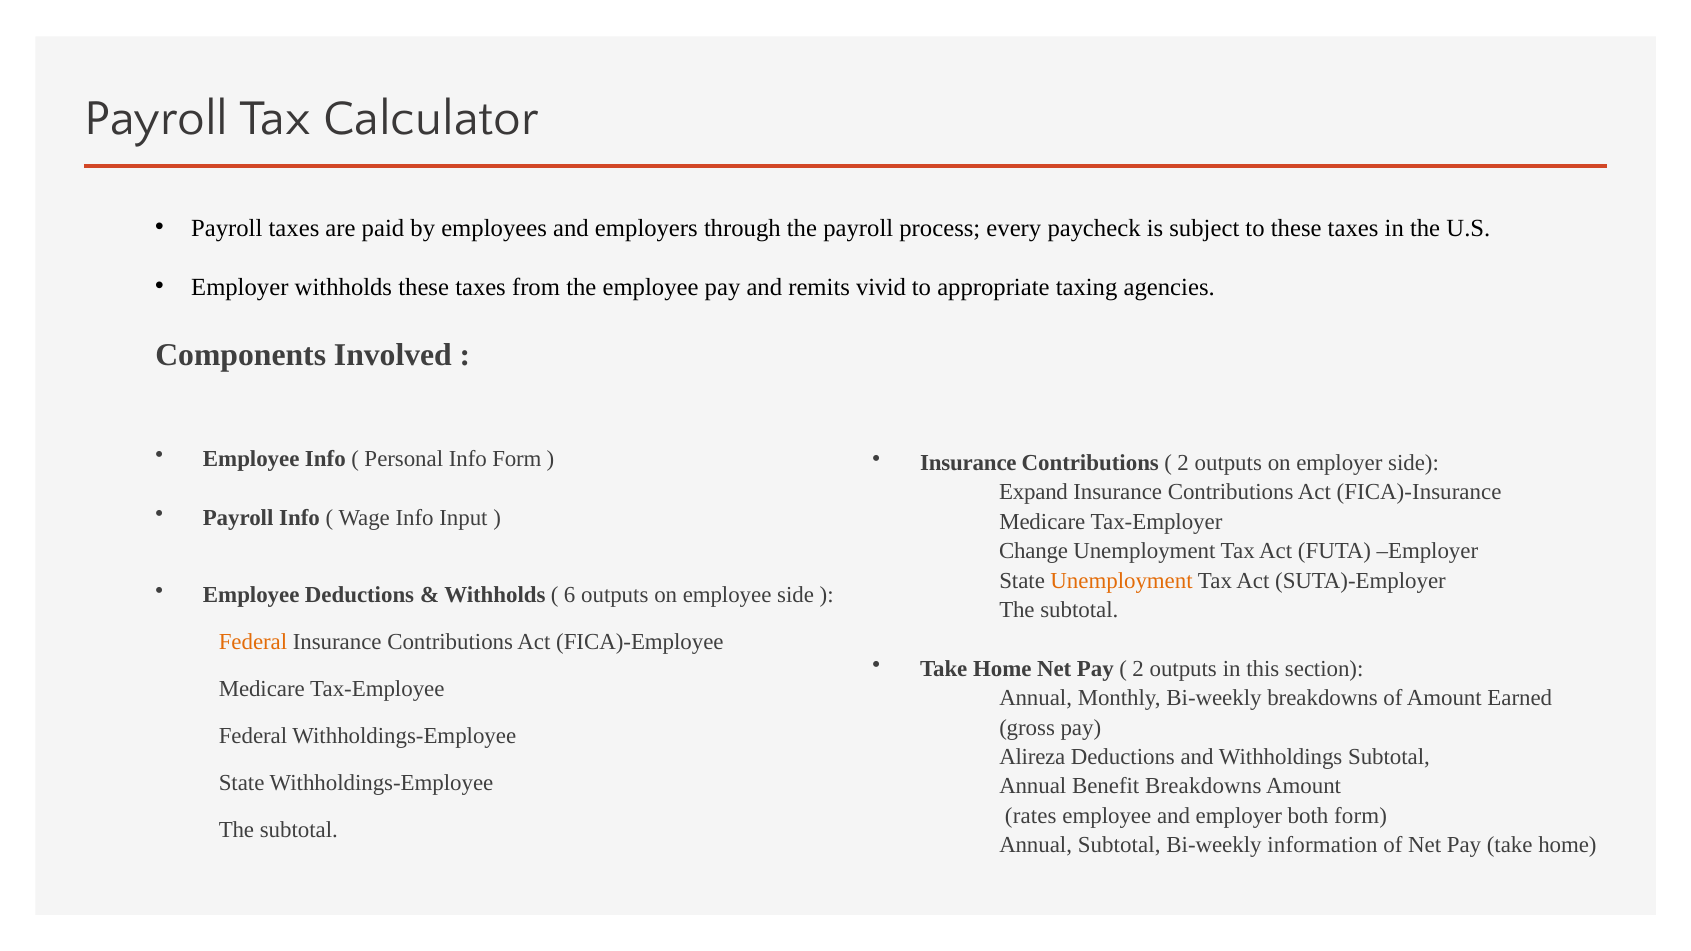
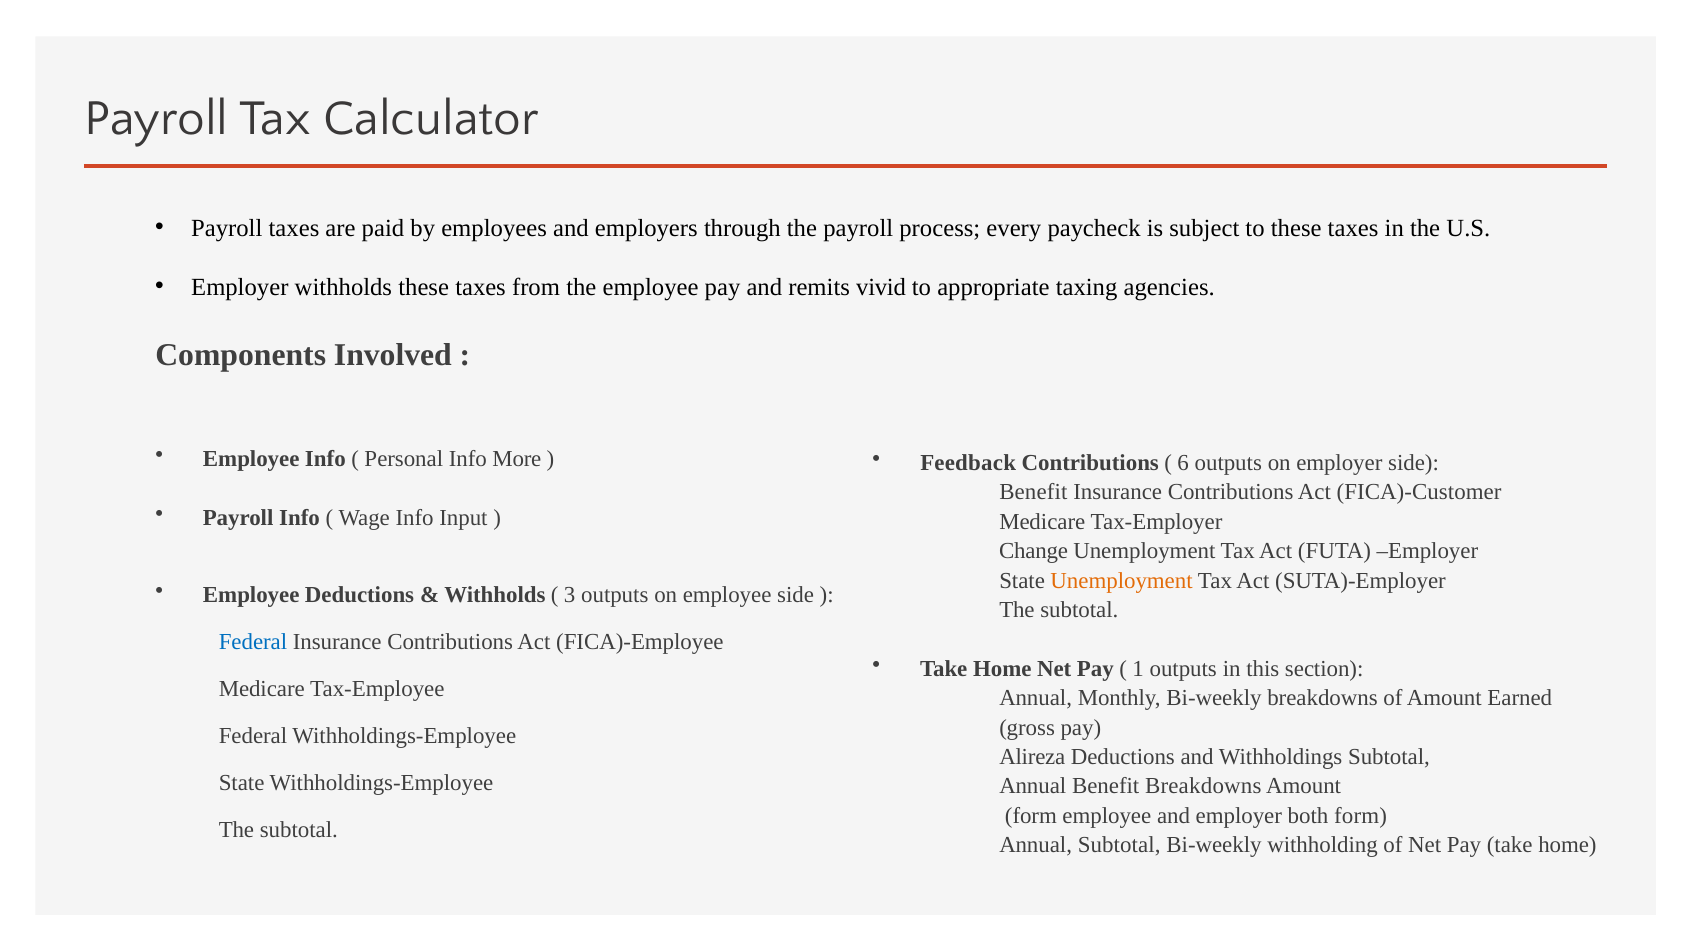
Info Form: Form -> More
Insurance at (968, 463): Insurance -> Feedback
2 at (1183, 463): 2 -> 6
Expand at (1034, 492): Expand -> Benefit
FICA)-Insurance: FICA)-Insurance -> FICA)-Customer
6: 6 -> 3
Federal at (253, 642) colour: orange -> blue
2 at (1138, 669): 2 -> 1
rates at (1031, 816): rates -> form
information: information -> withholding
